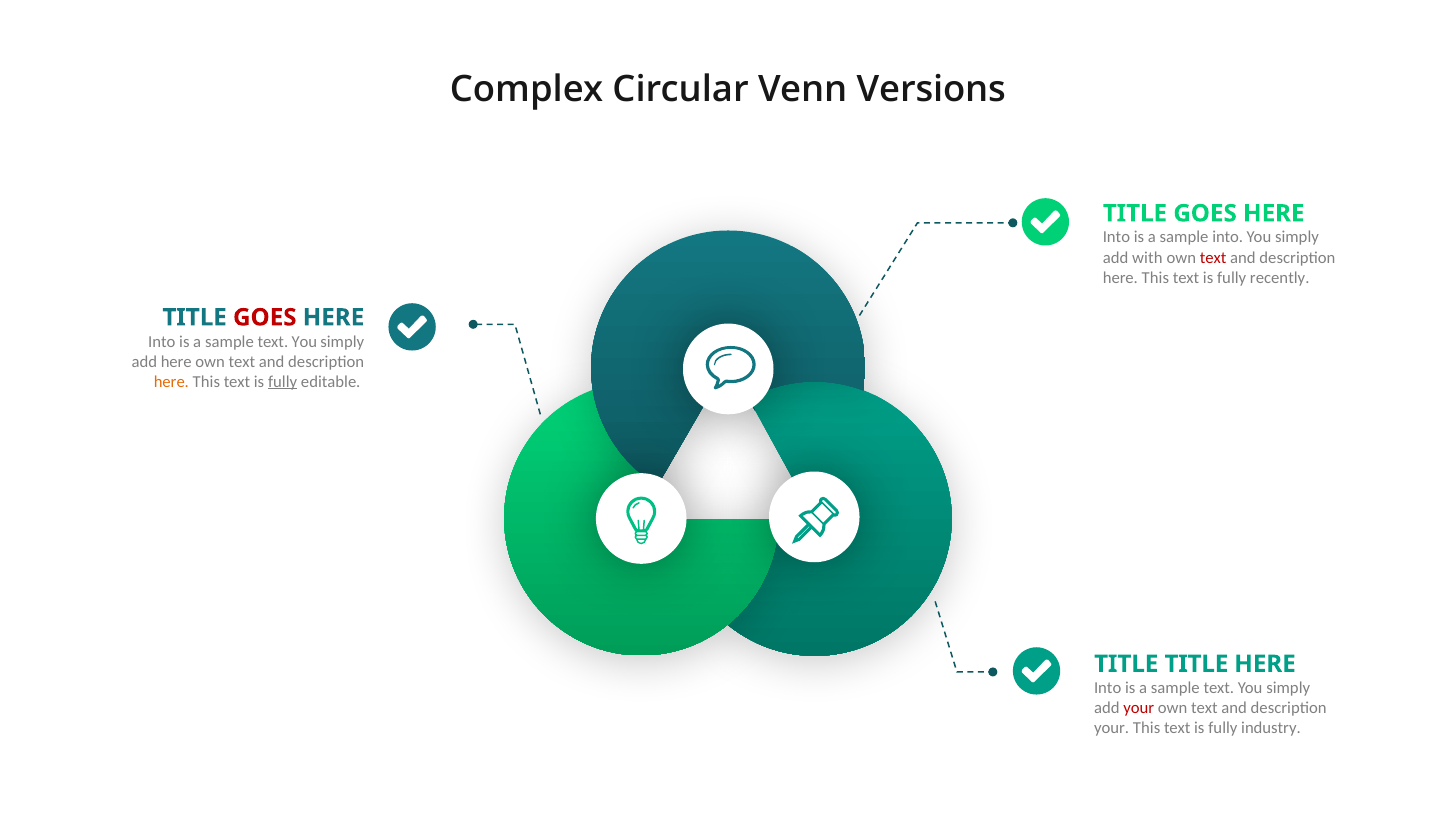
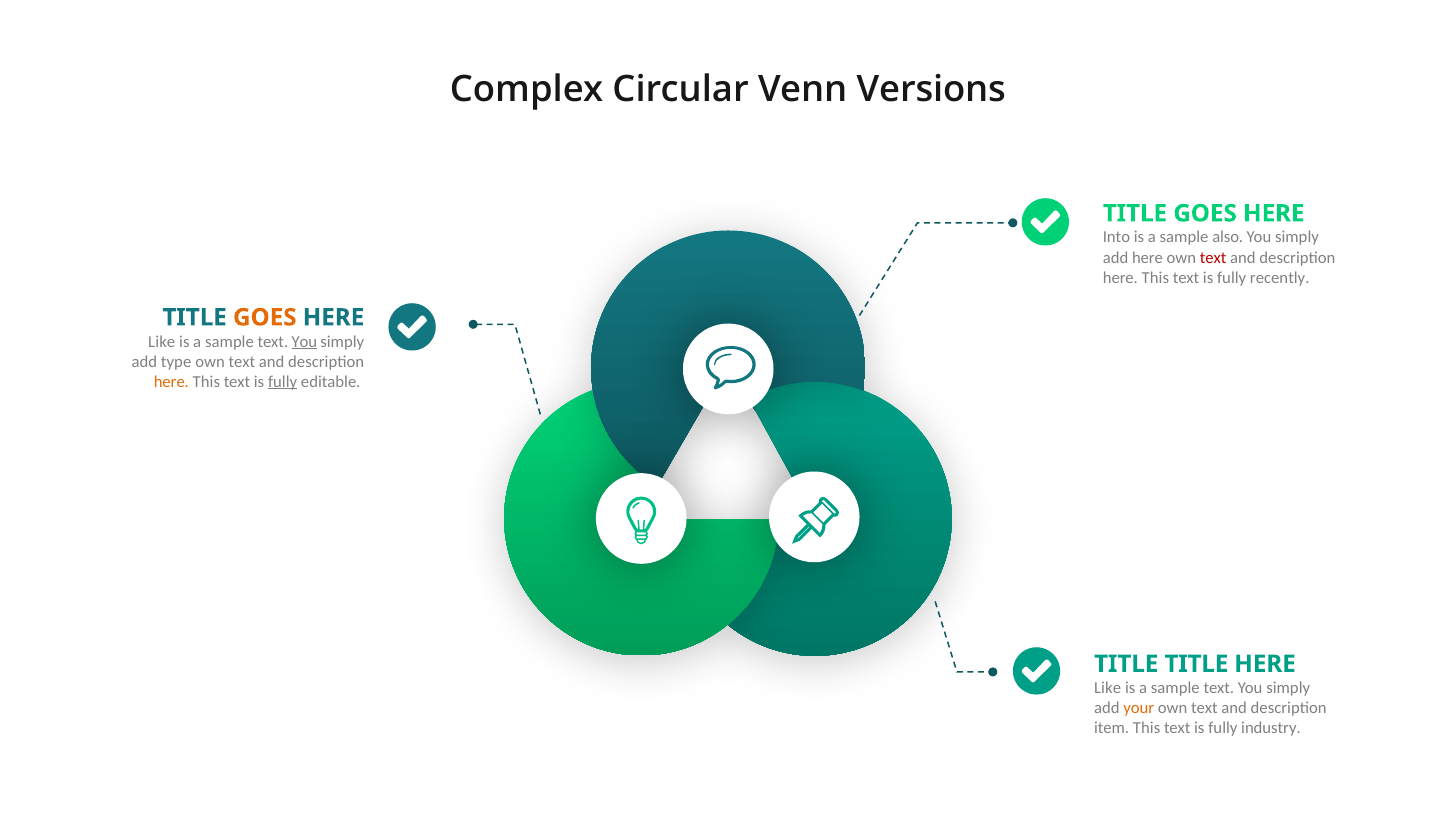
sample into: into -> also
add with: with -> here
GOES at (265, 317) colour: red -> orange
Into at (162, 342): Into -> Like
You at (304, 342) underline: none -> present
add here: here -> type
Into at (1108, 688): Into -> Like
your at (1139, 708) colour: red -> orange
your at (1112, 728): your -> item
